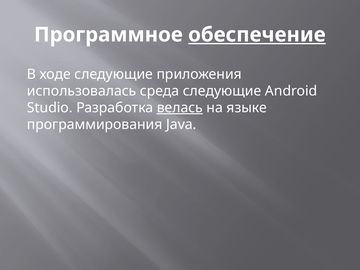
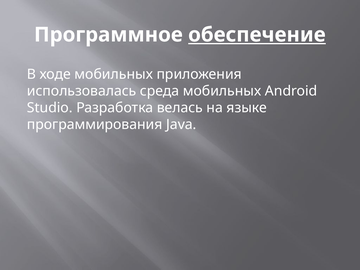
ходе следующие: следующие -> мобильных
среда следующие: следующие -> мобильных
велась underline: present -> none
